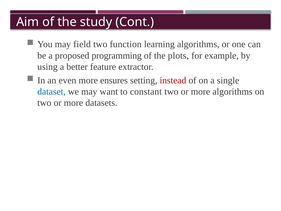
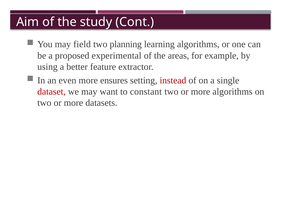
function: function -> planning
programming: programming -> experimental
plots: plots -> areas
dataset colour: blue -> red
